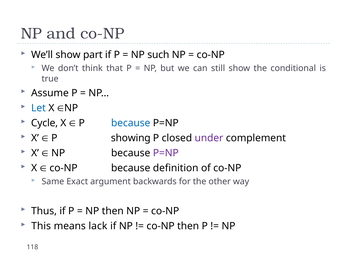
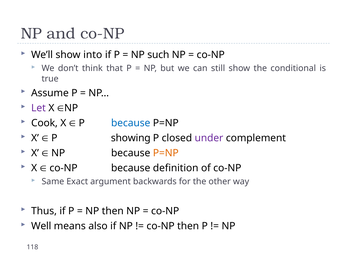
part: part -> into
Let colour: blue -> purple
Cycle: Cycle -> Cook
P=NP at (166, 153) colour: purple -> orange
This: This -> Well
lack: lack -> also
